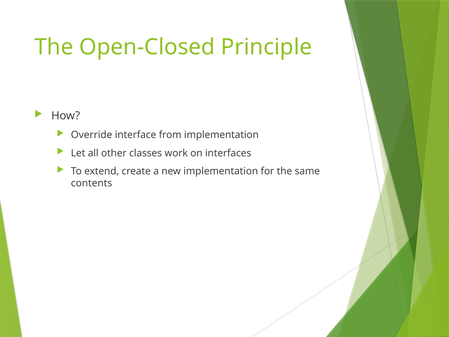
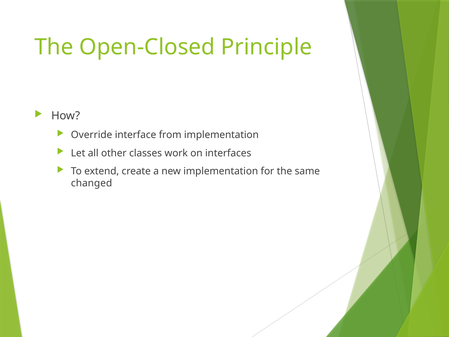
contents: contents -> changed
